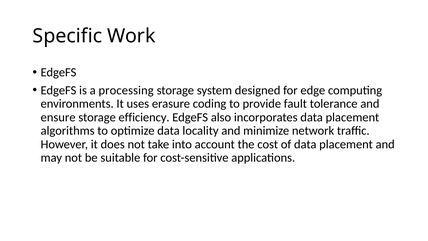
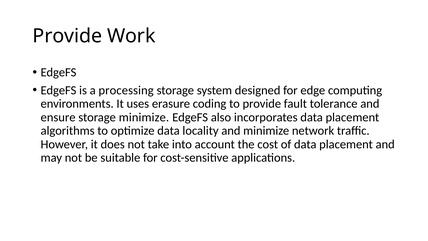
Specific at (67, 36): Specific -> Provide
storage efficiency: efficiency -> minimize
